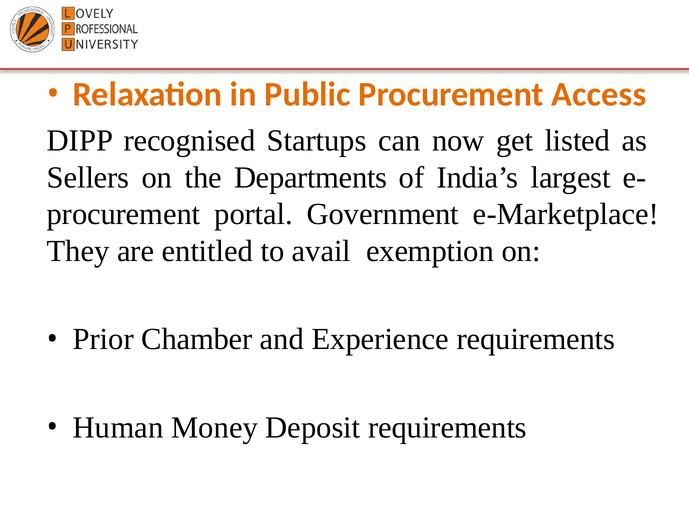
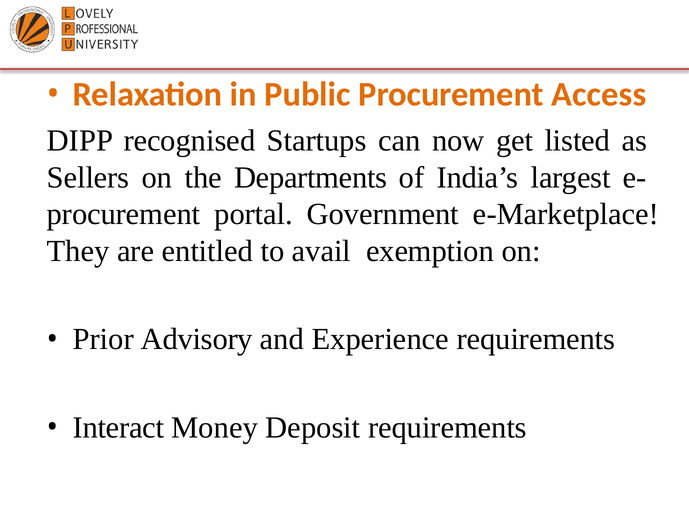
Chamber: Chamber -> Advisory
Human: Human -> Interact
